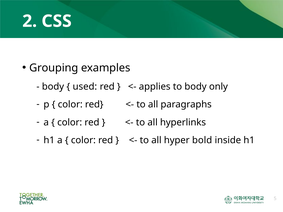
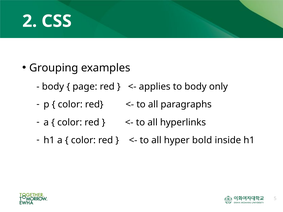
used: used -> page
